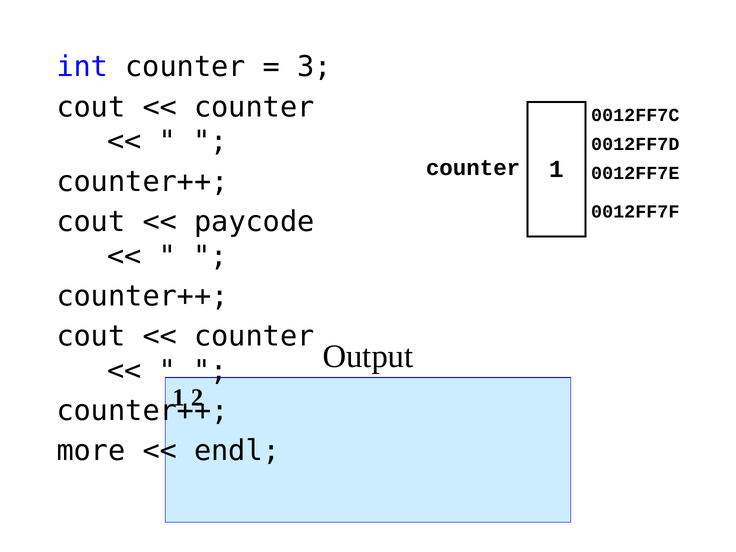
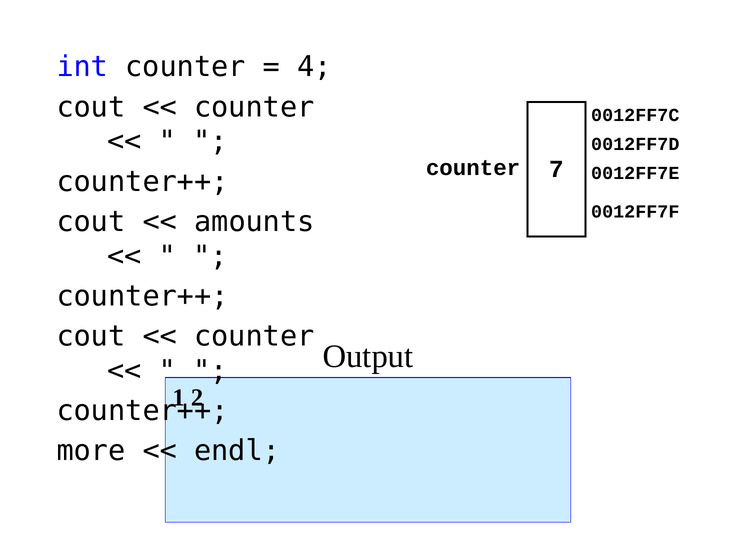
3: 3 -> 4
counter 1: 1 -> 7
paycode: paycode -> amounts
